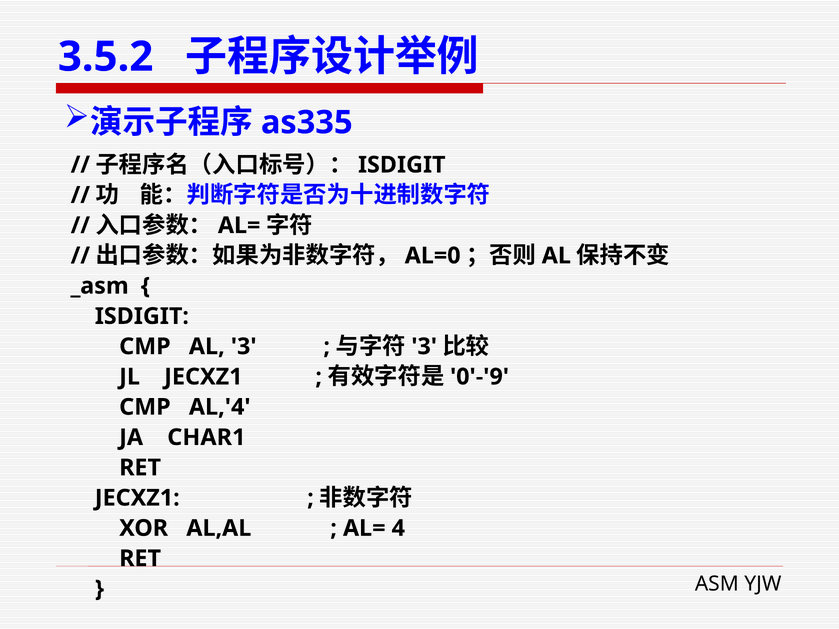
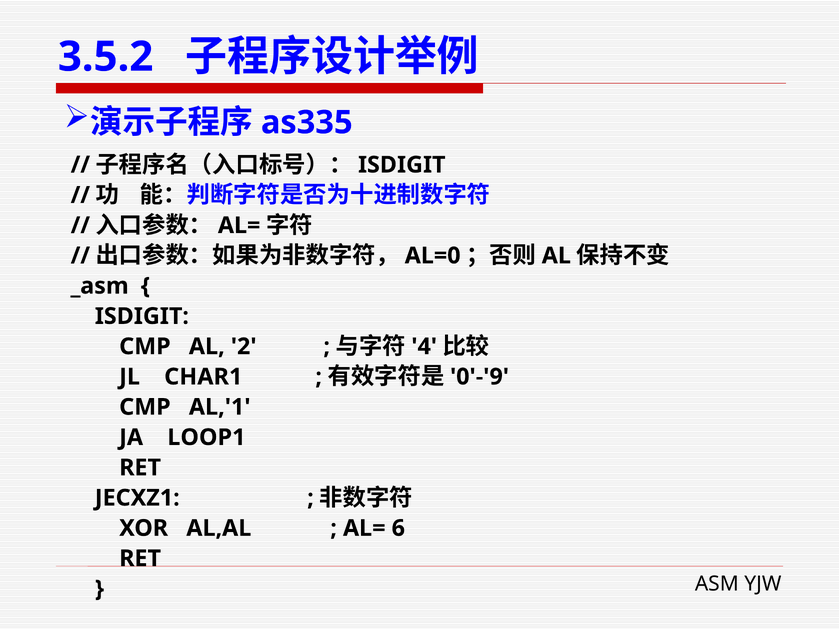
AL 3: 3 -> 2
3 at (424, 347): 3 -> 4
JL JECXZ1: JECXZ1 -> CHAR1
AL,'4: AL,'4 -> AL,'1
CHAR1: CHAR1 -> LOOP1
4: 4 -> 6
